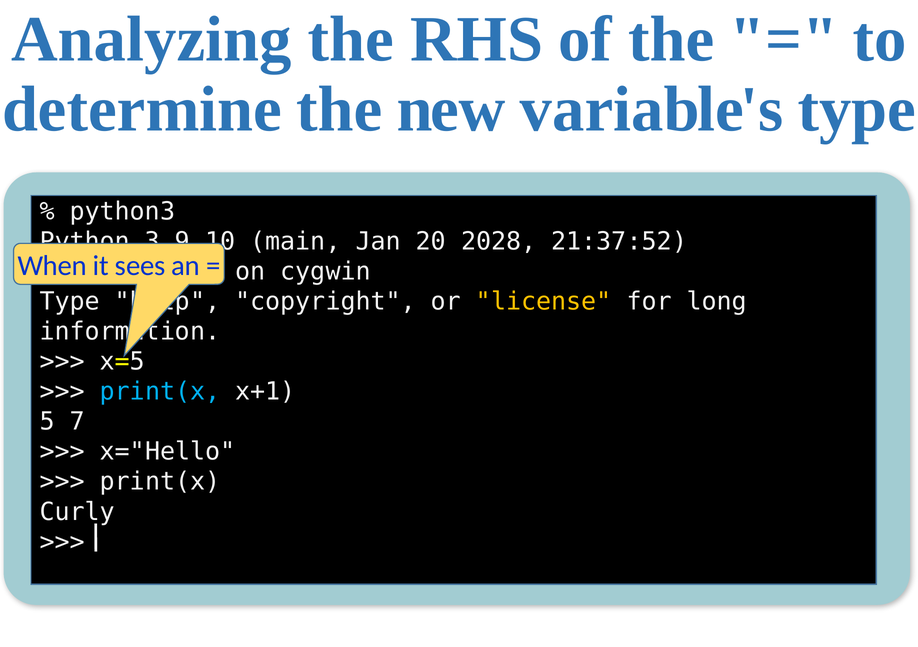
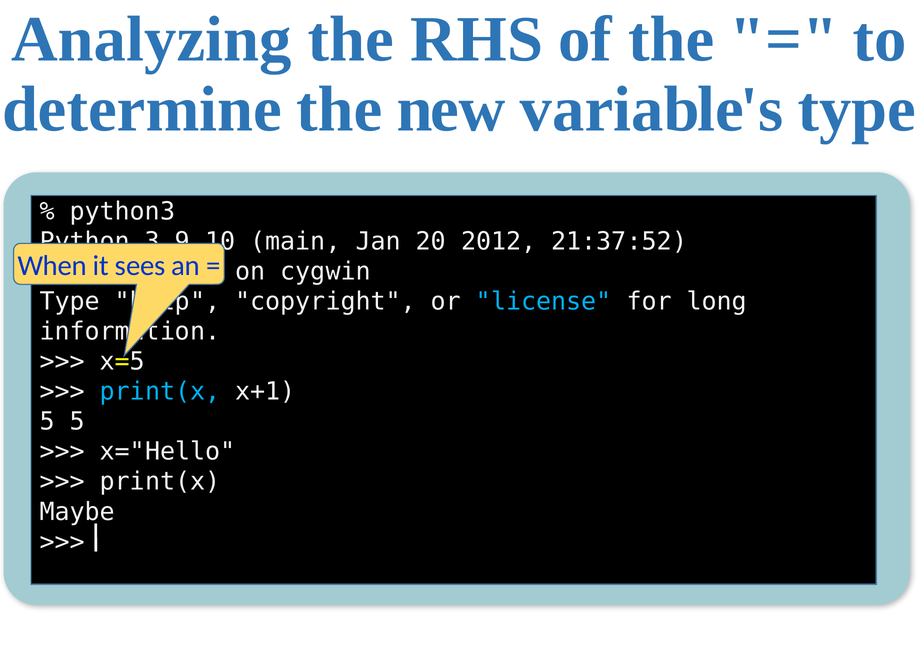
2028: 2028 -> 2012
license colour: yellow -> light blue
5 7: 7 -> 5
Curly: Curly -> Maybe
